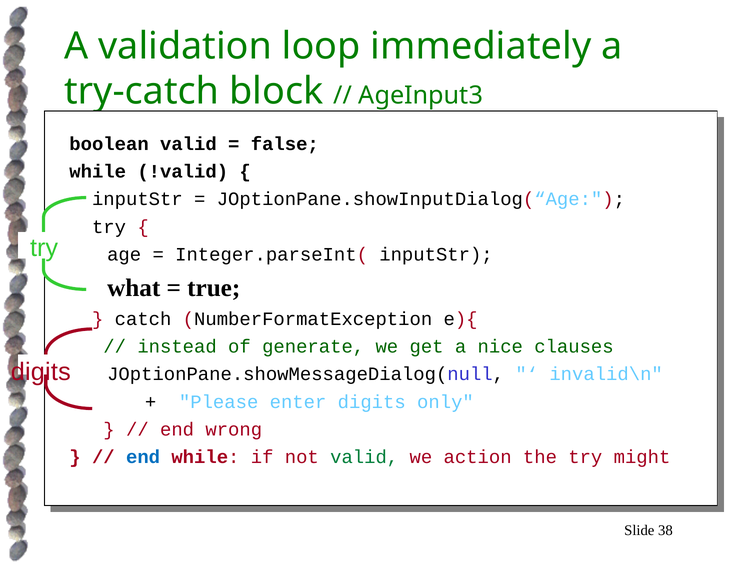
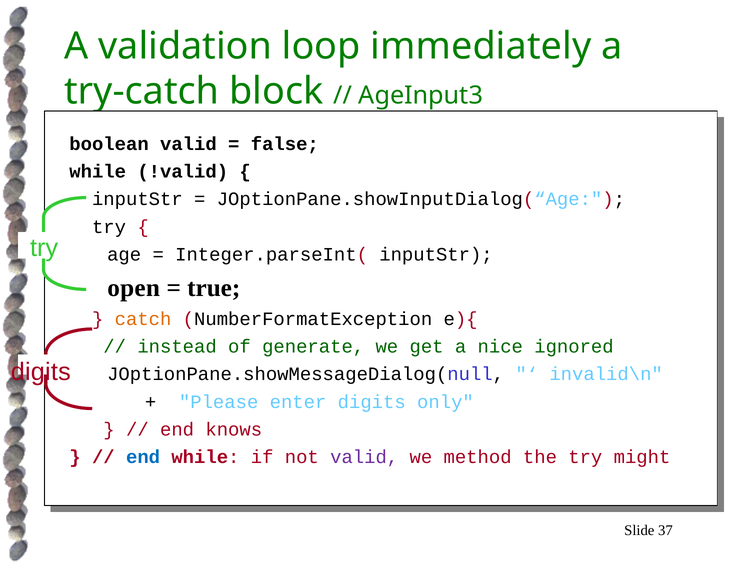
what: what -> open
catch colour: black -> orange
clauses: clauses -> ignored
wrong: wrong -> knows
valid at (364, 457) colour: green -> purple
action: action -> method
38: 38 -> 37
